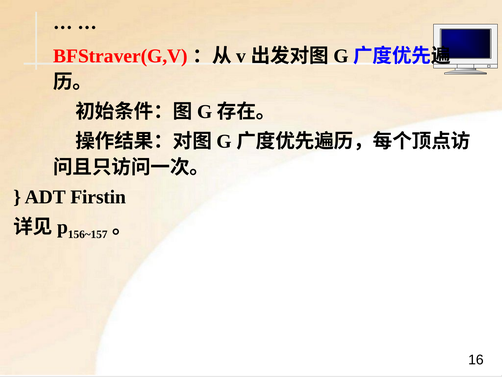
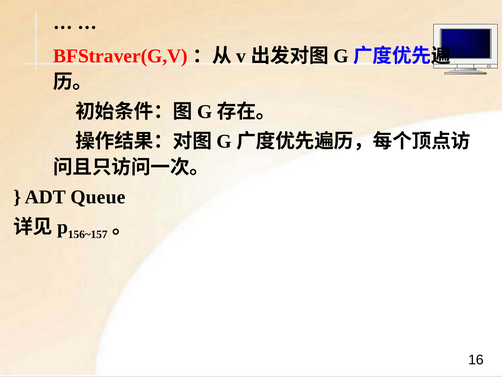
Firstin: Firstin -> Queue
